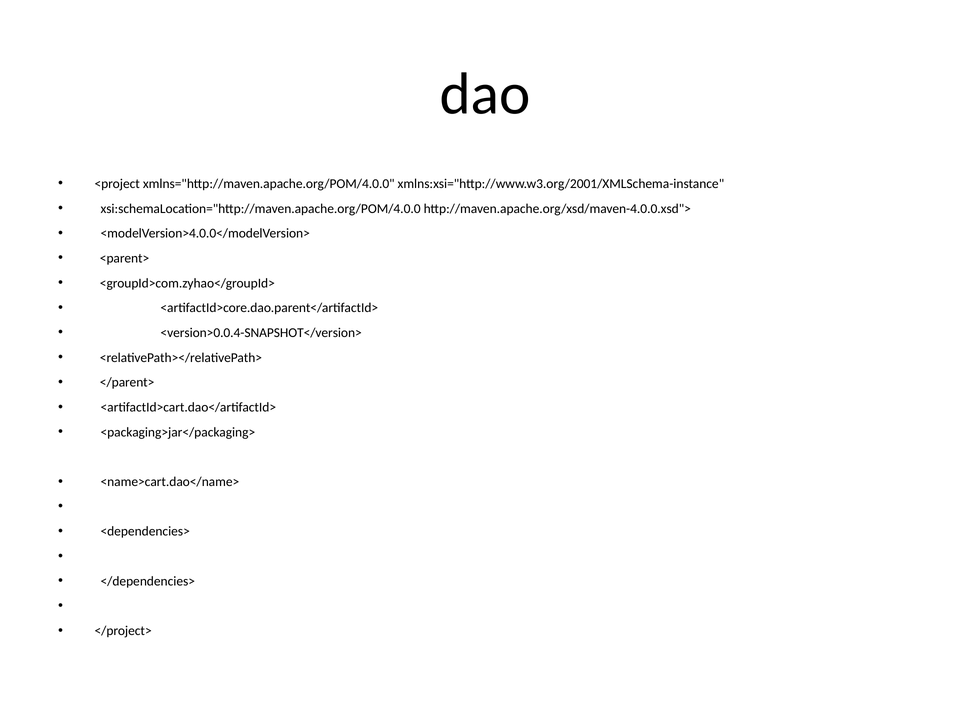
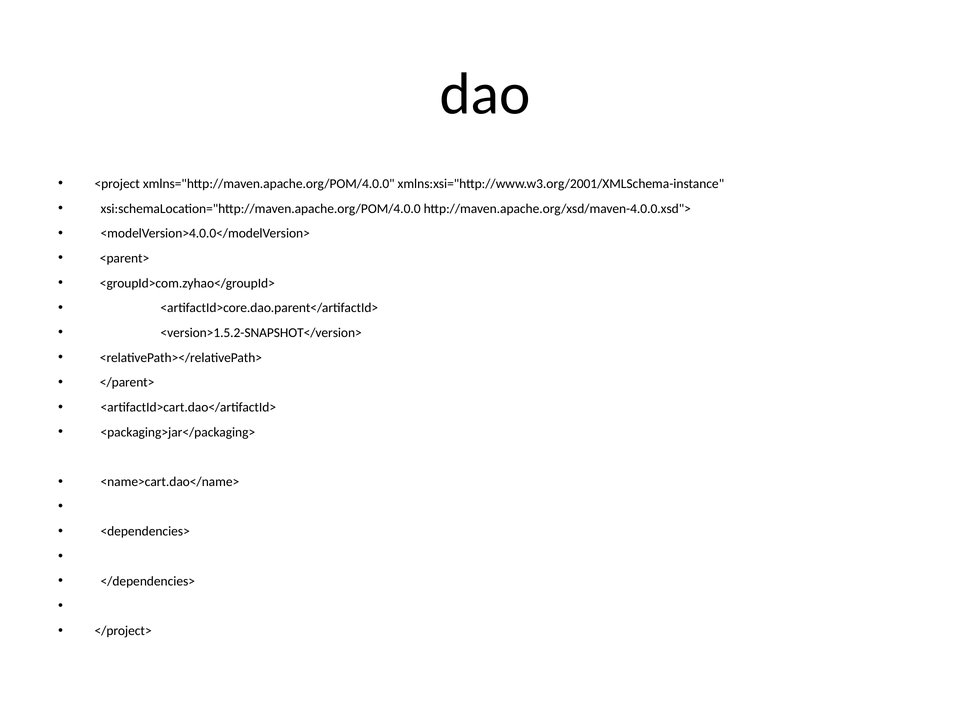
<version>0.0.4-SNAPSHOT</version>: <version>0.0.4-SNAPSHOT</version> -> <version>1.5.2-SNAPSHOT</version>
